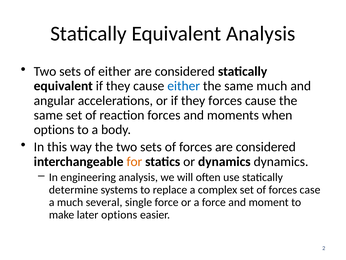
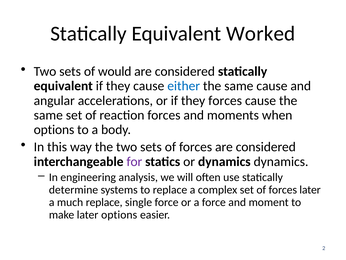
Equivalent Analysis: Analysis -> Worked
of either: either -> would
same much: much -> cause
for colour: orange -> purple
forces case: case -> later
much several: several -> replace
